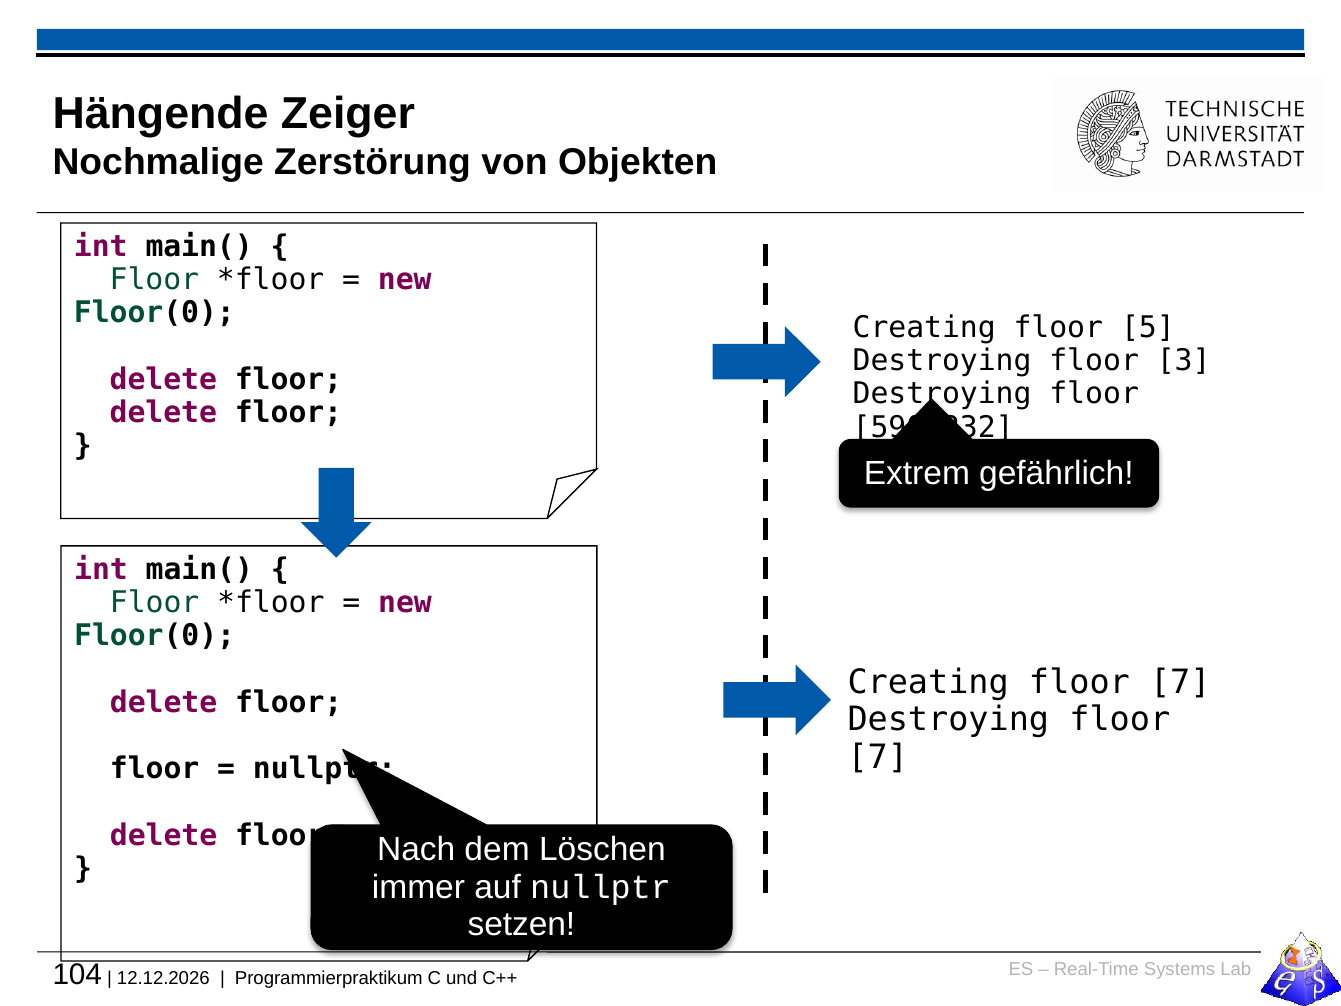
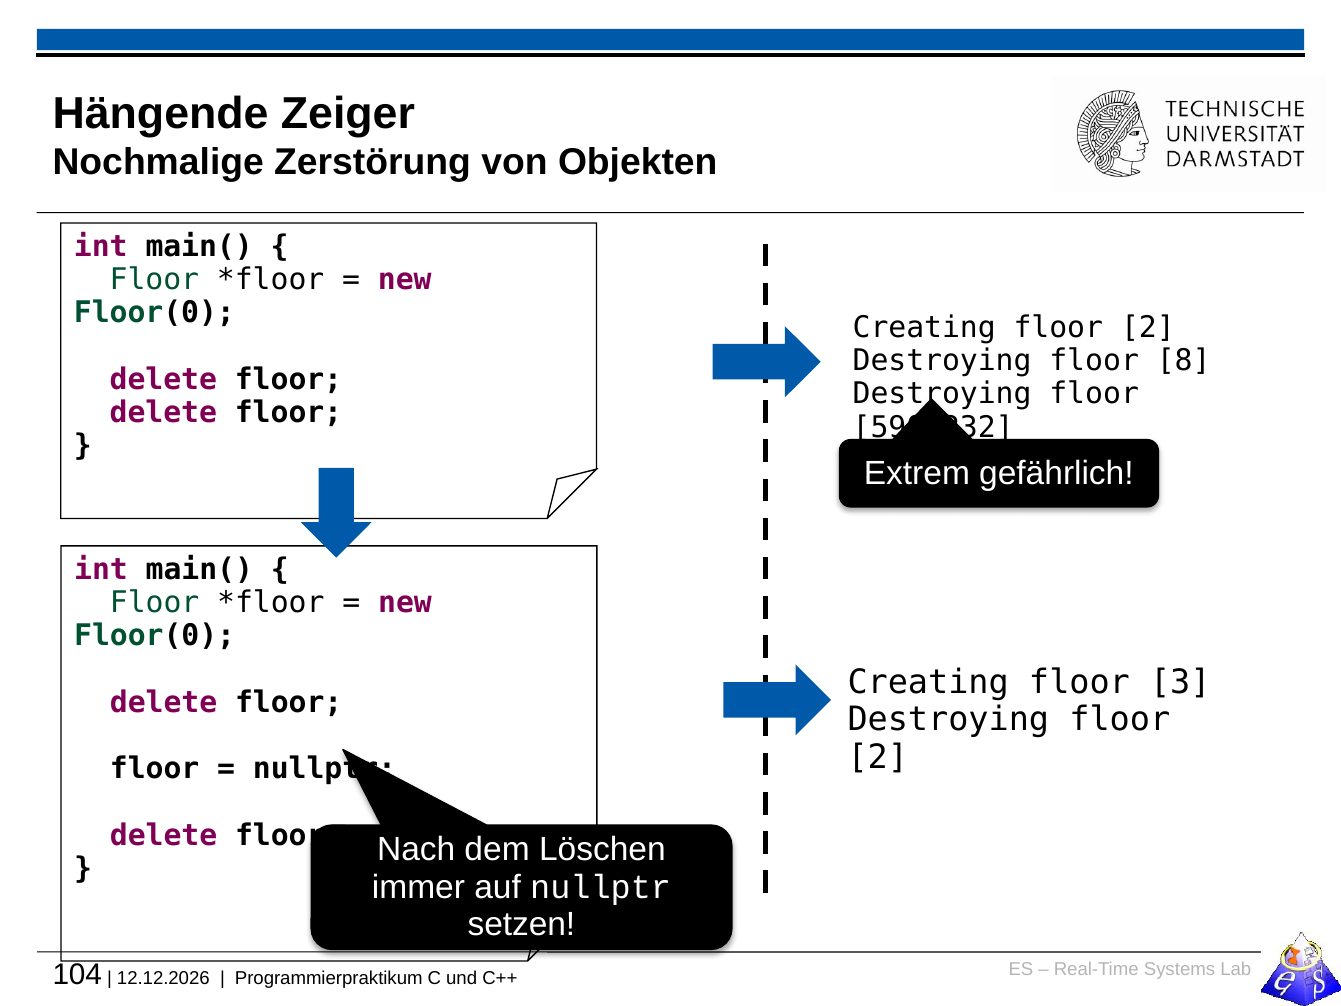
Creating floor 5: 5 -> 2
3: 3 -> 8
Creating floor 7: 7 -> 3
7 at (878, 757): 7 -> 2
